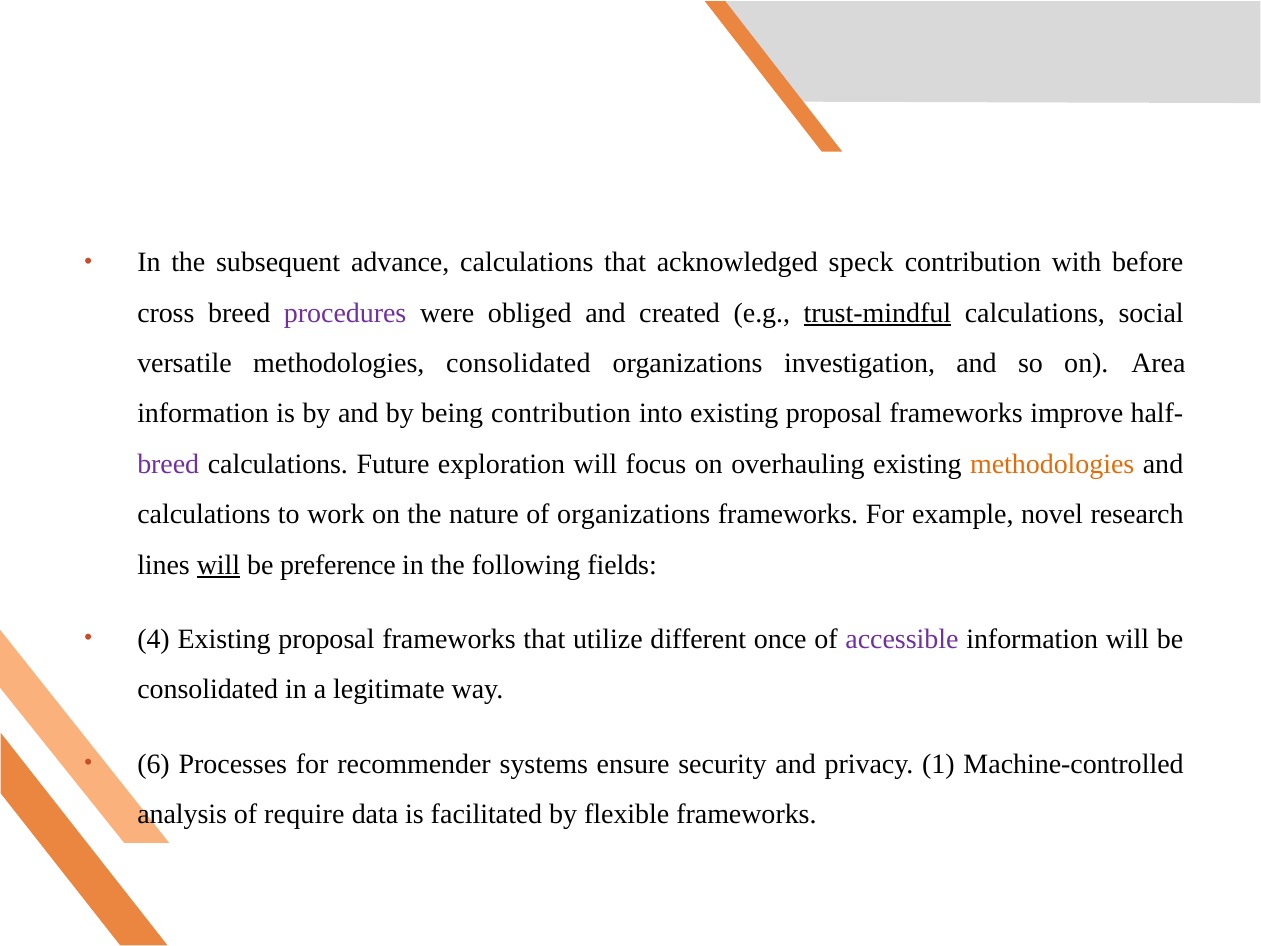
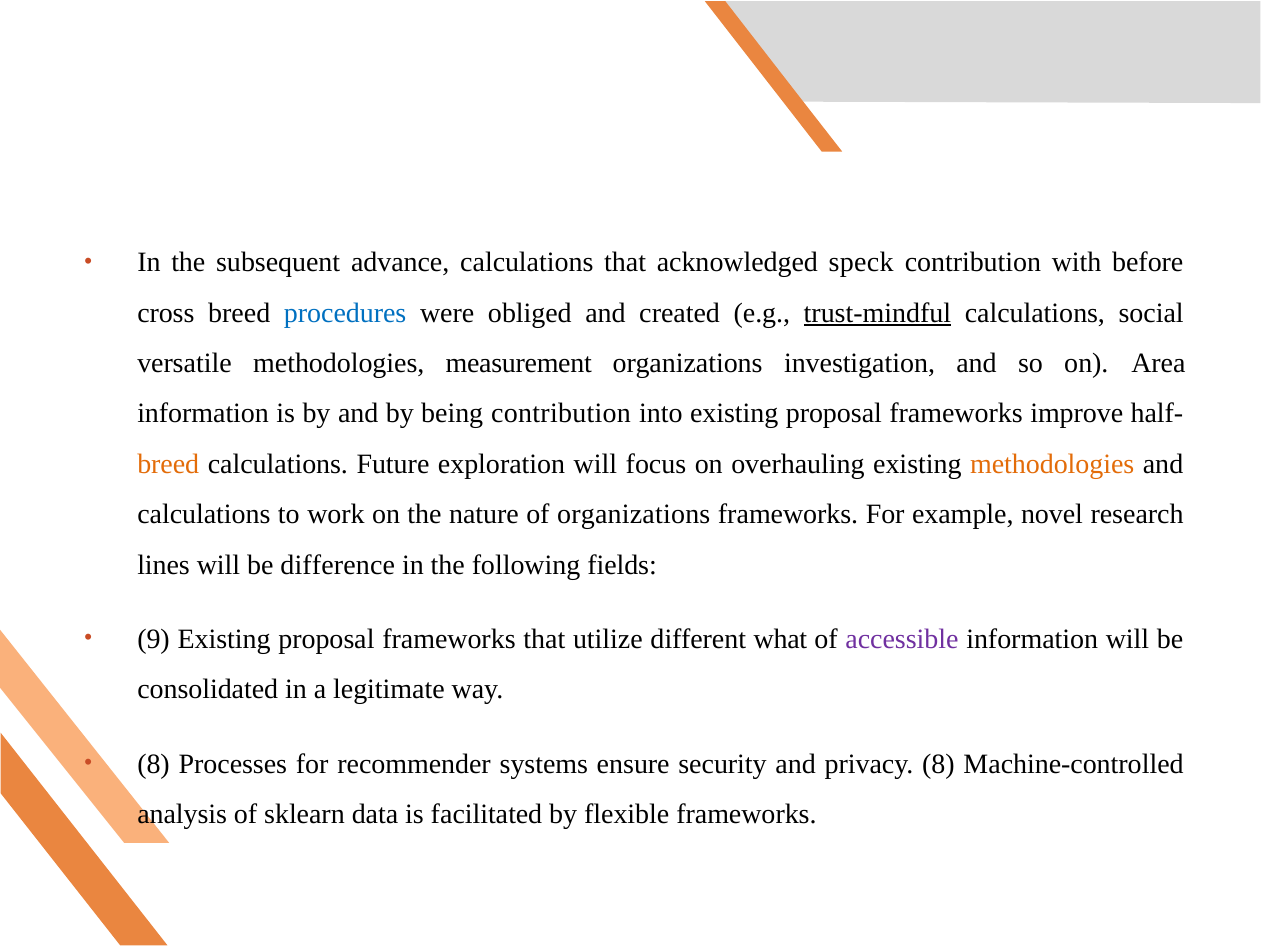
procedures colour: purple -> blue
methodologies consolidated: consolidated -> measurement
breed at (168, 464) colour: purple -> orange
will at (219, 565) underline: present -> none
preference: preference -> difference
4: 4 -> 9
once: once -> what
6 at (154, 764): 6 -> 8
privacy 1: 1 -> 8
require: require -> sklearn
